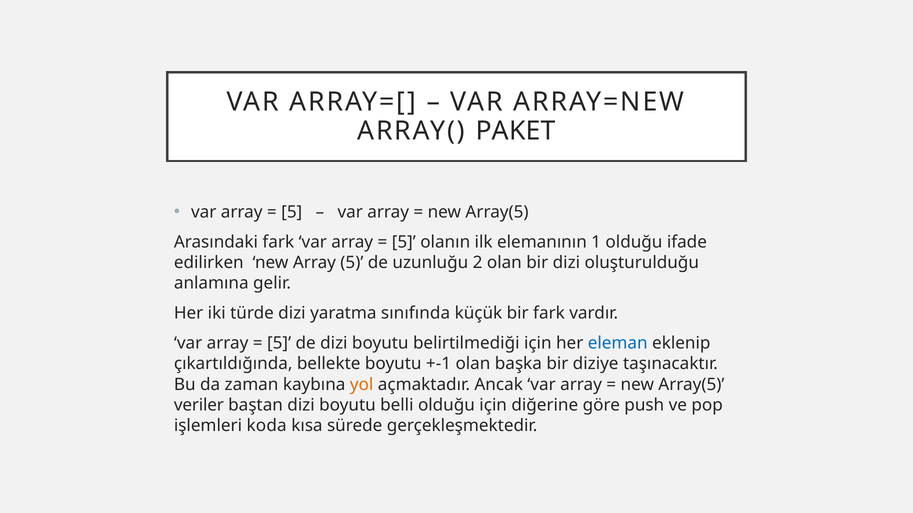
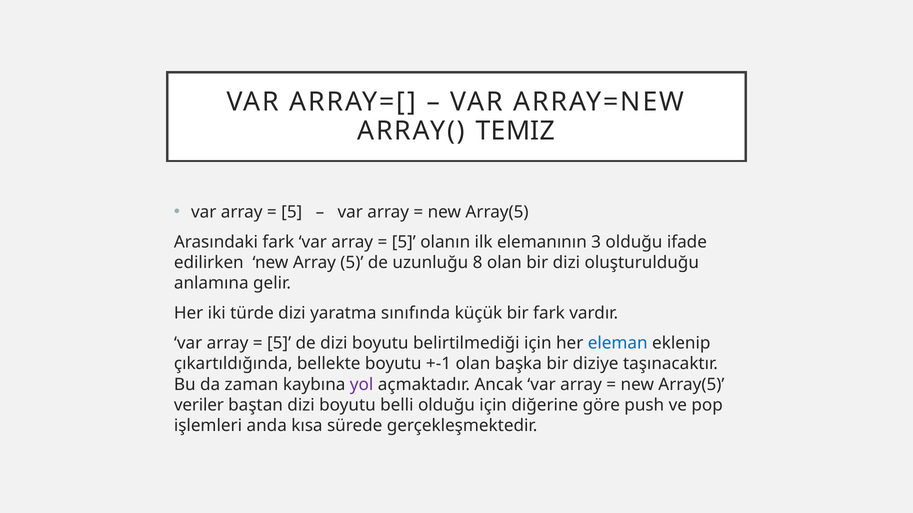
PAKET: PAKET -> TEMIZ
1: 1 -> 3
2: 2 -> 8
yol colour: orange -> purple
koda: koda -> anda
